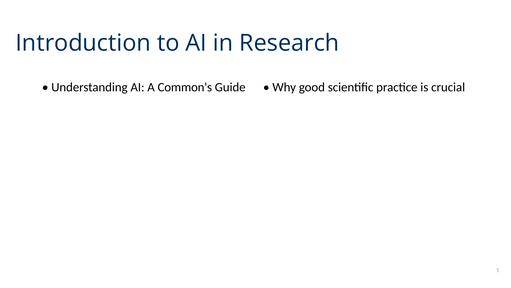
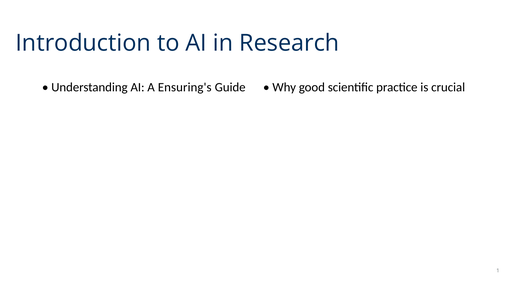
Common's: Common's -> Ensuring's
